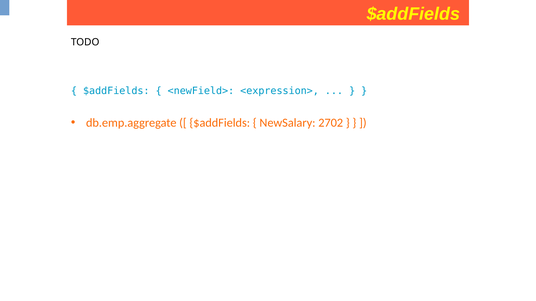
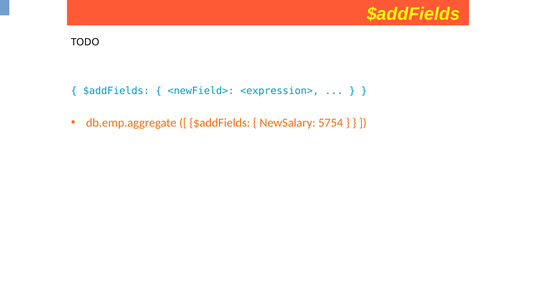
2702: 2702 -> 5754
